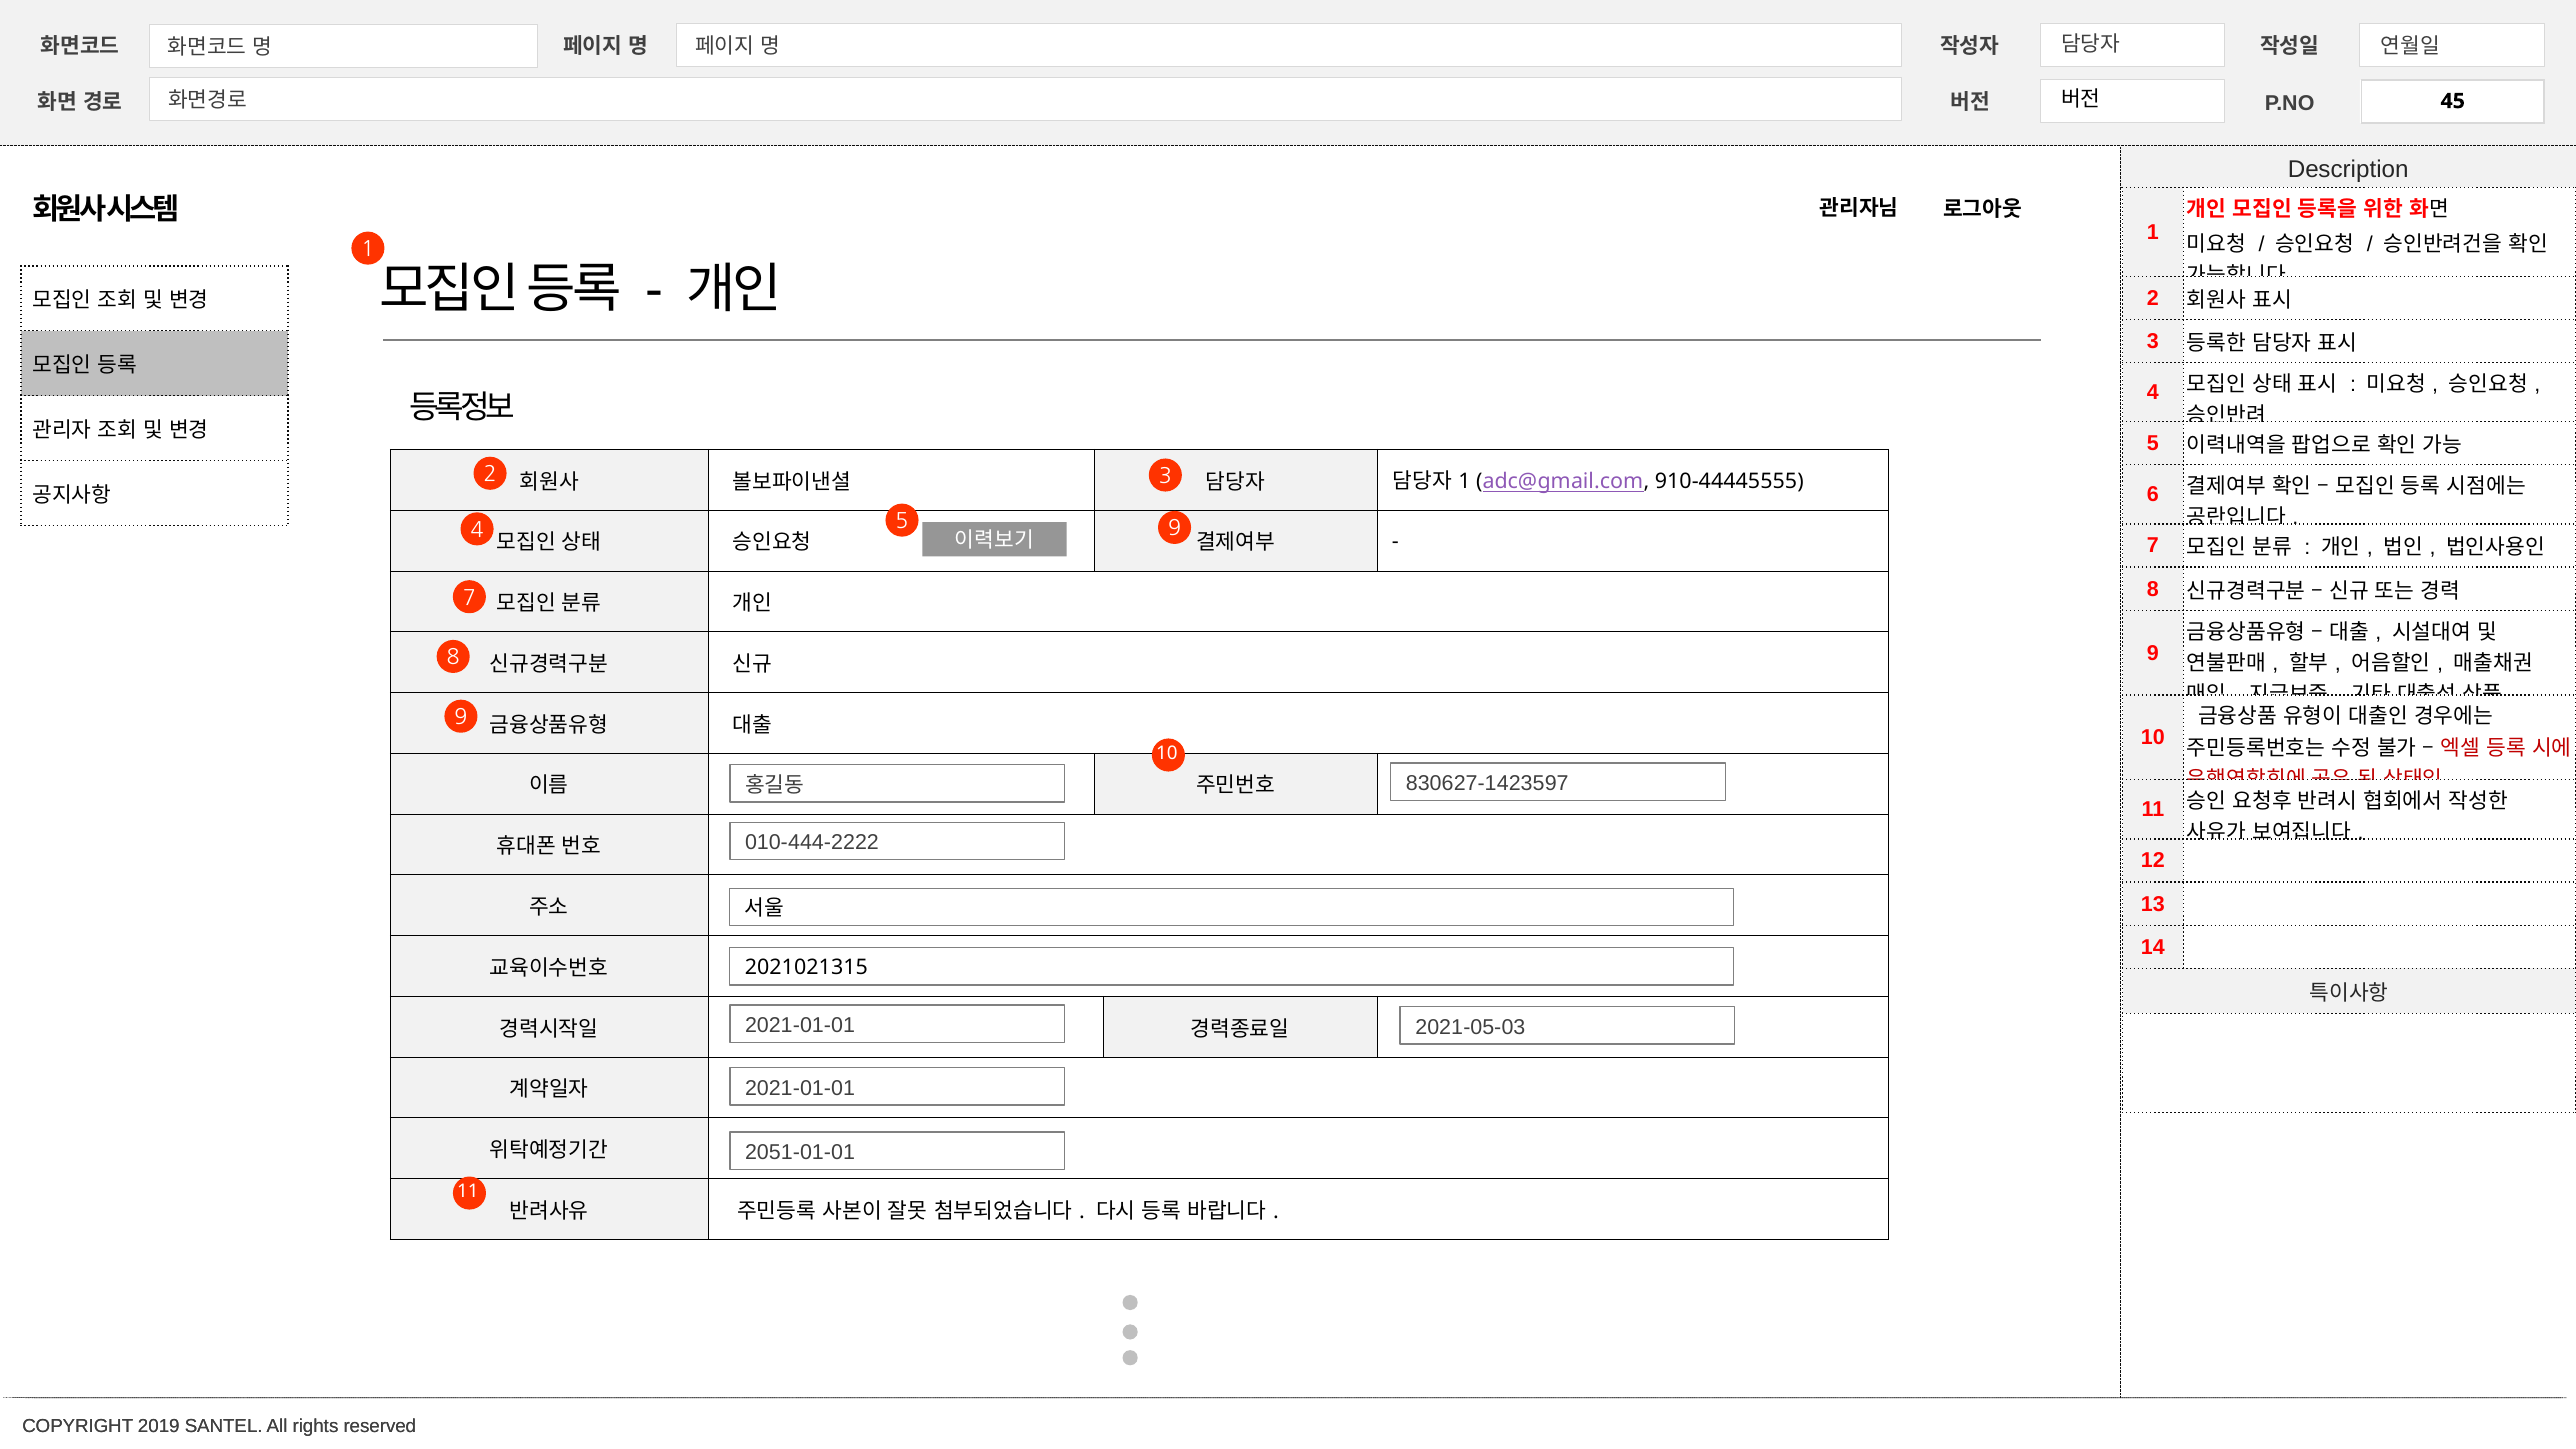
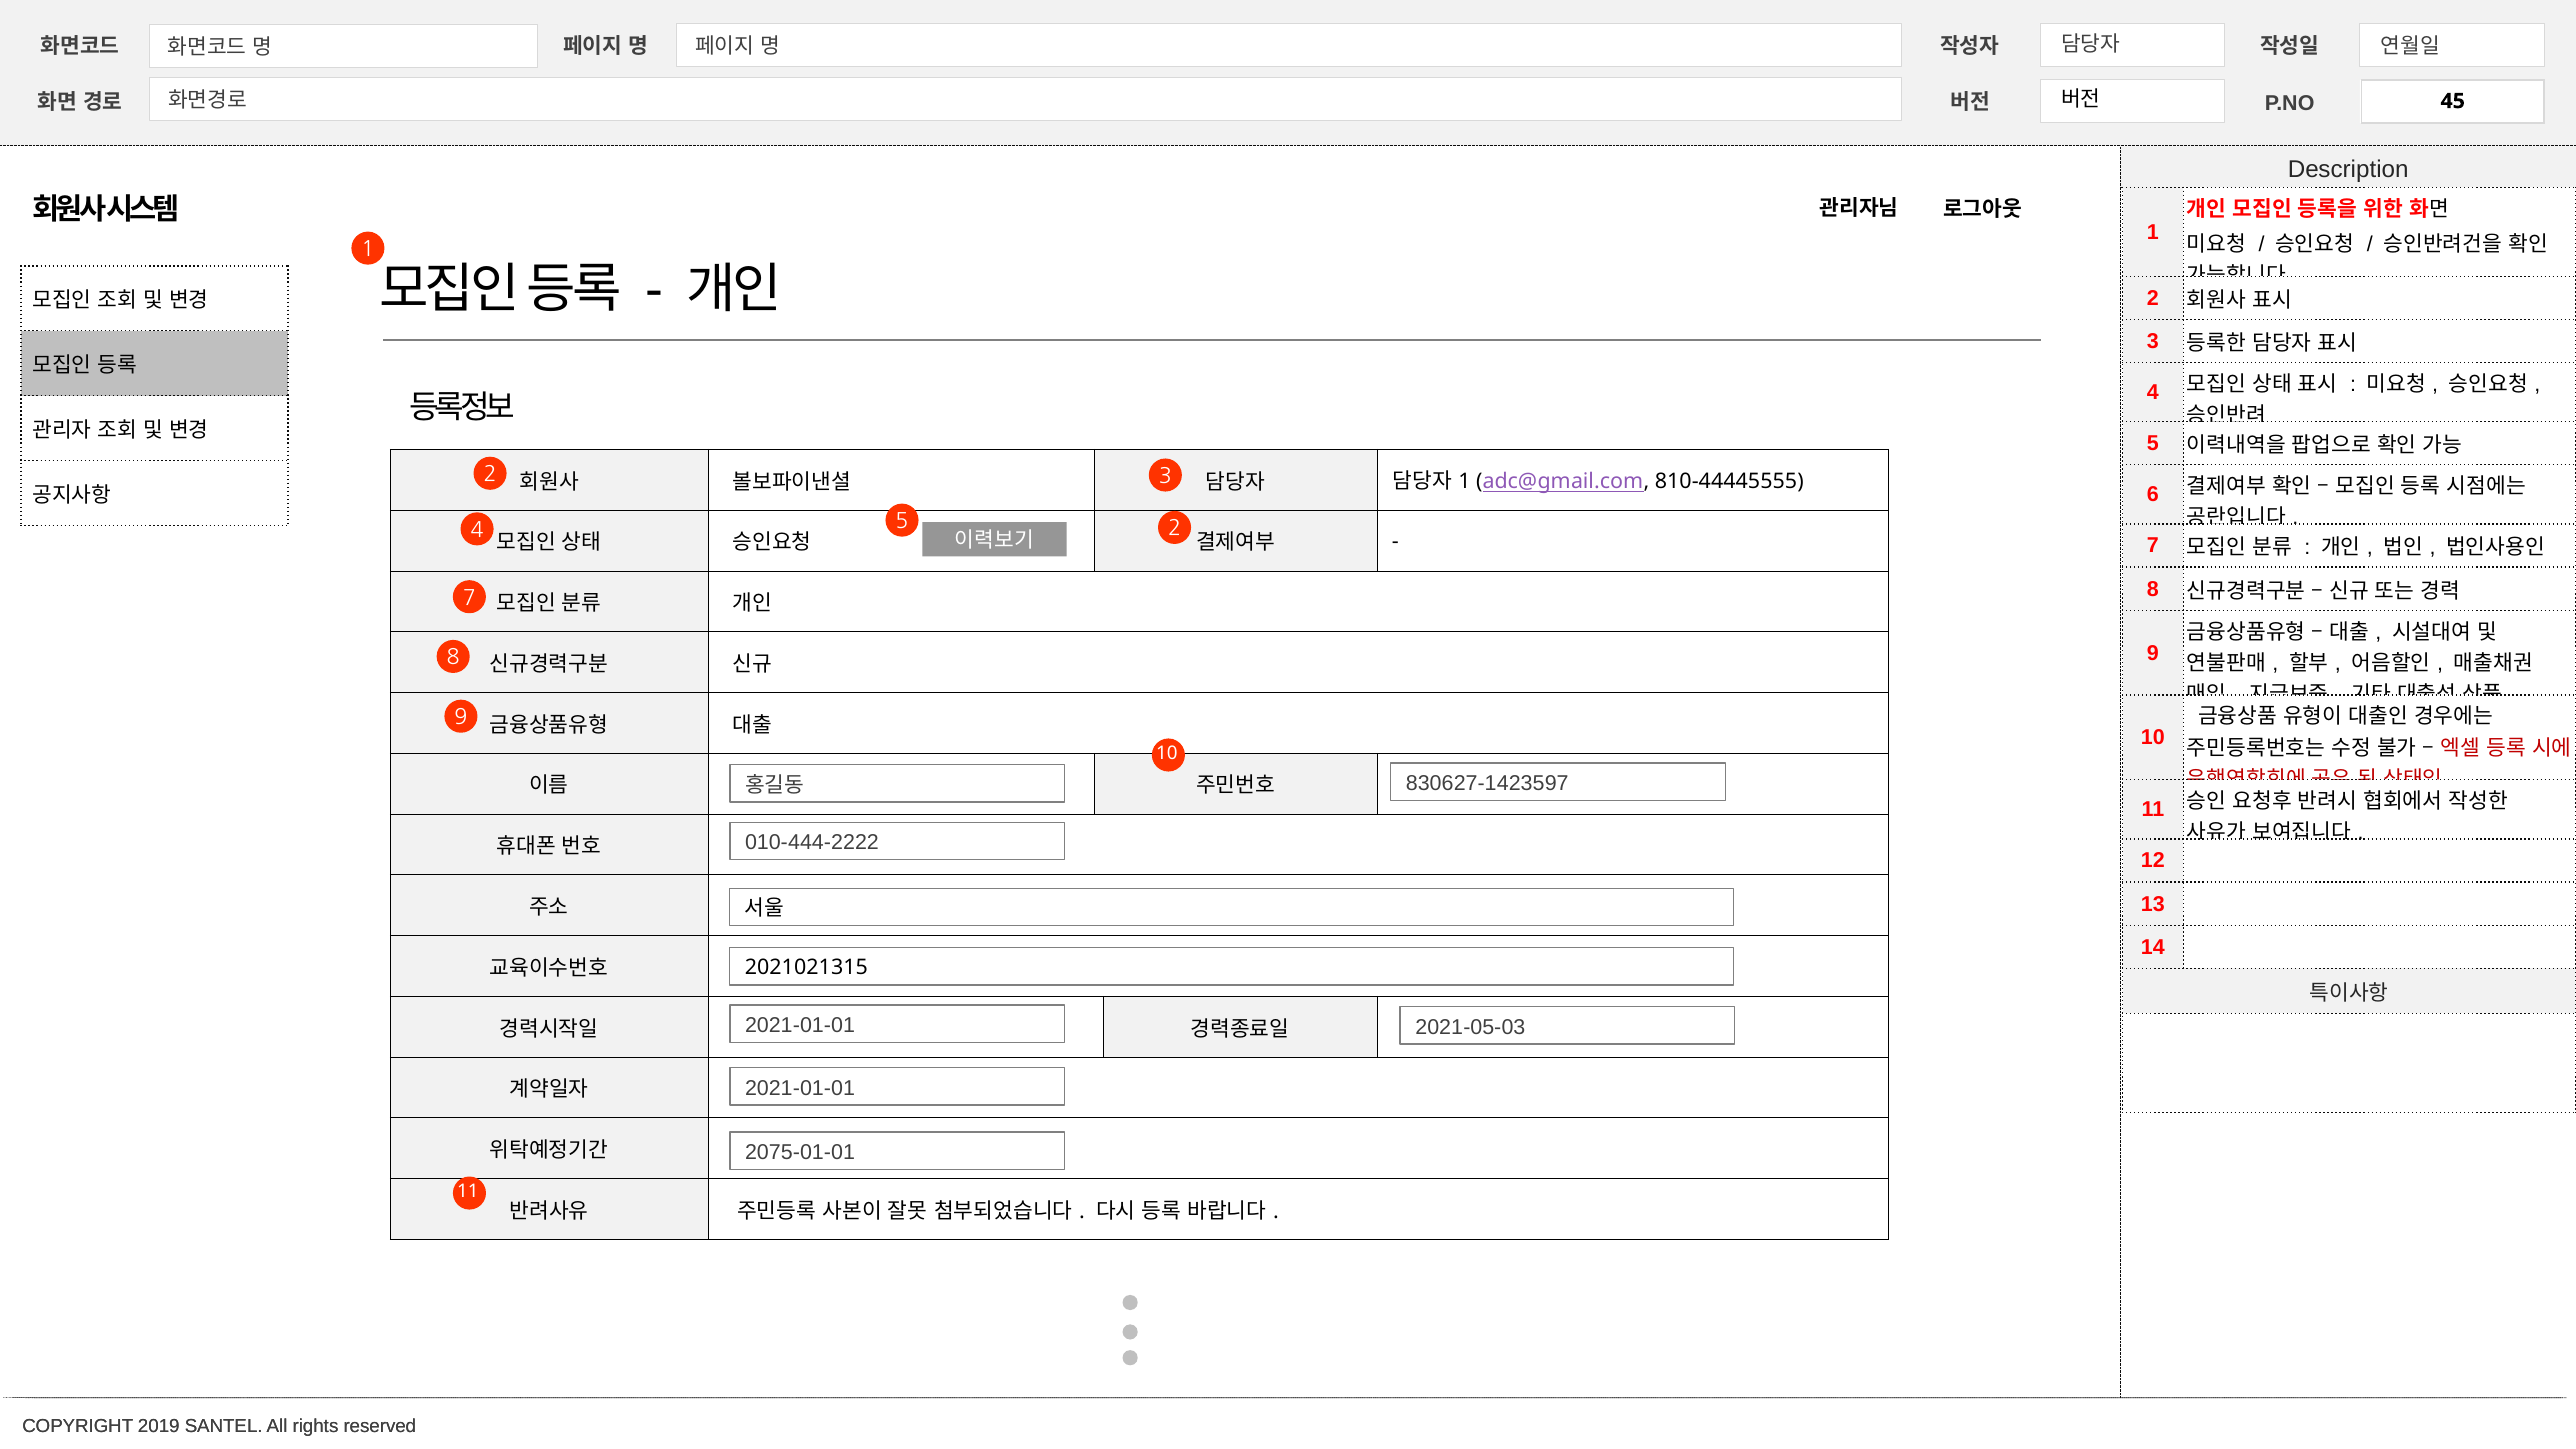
910-44445555: 910-44445555 -> 810-44445555
5 9: 9 -> 2
2051-01-01: 2051-01-01 -> 2075-01-01
